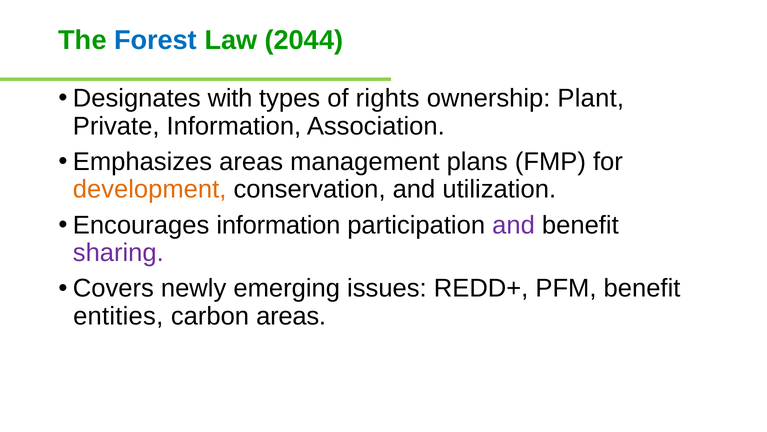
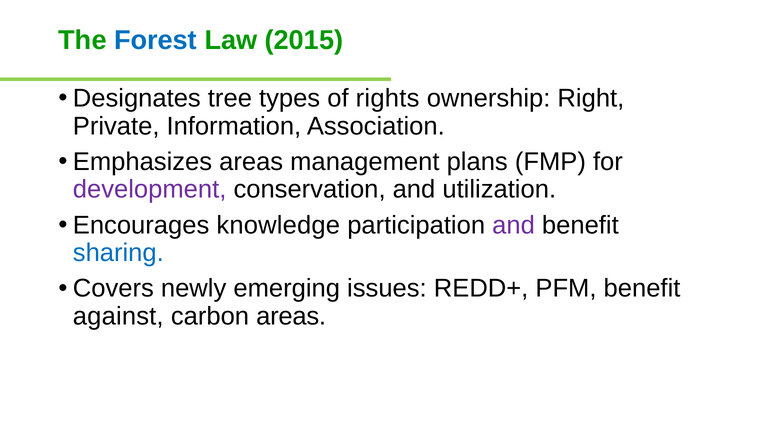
2044: 2044 -> 2015
with: with -> tree
Plant: Plant -> Right
development colour: orange -> purple
Encourages information: information -> knowledge
sharing colour: purple -> blue
entities: entities -> against
